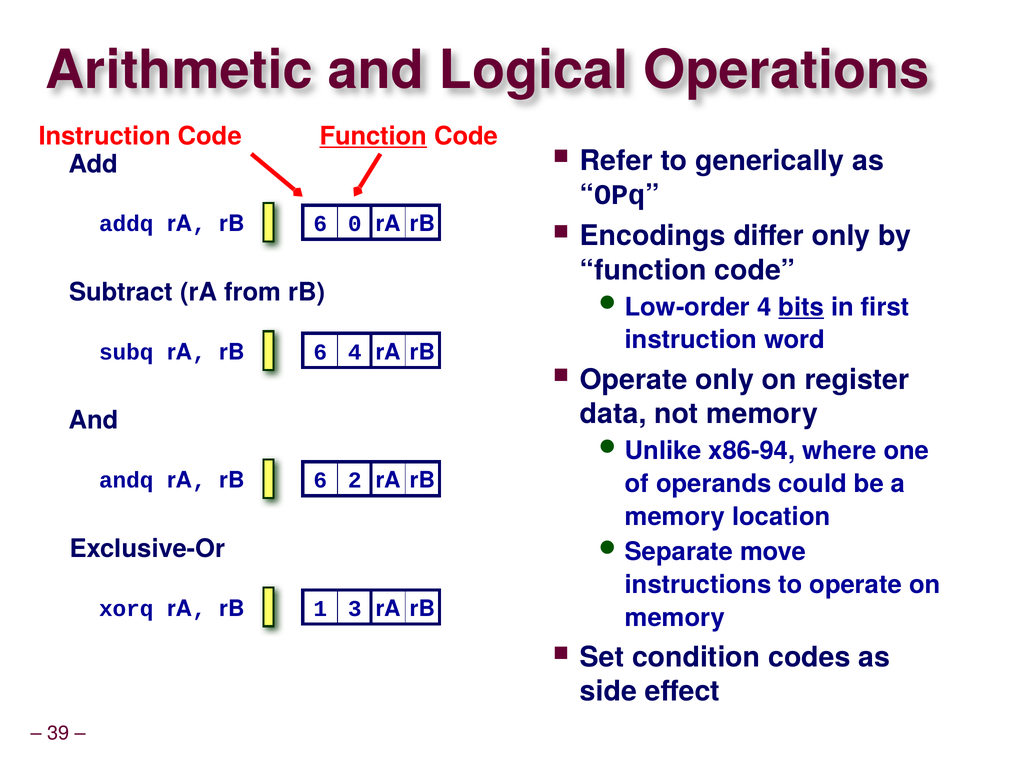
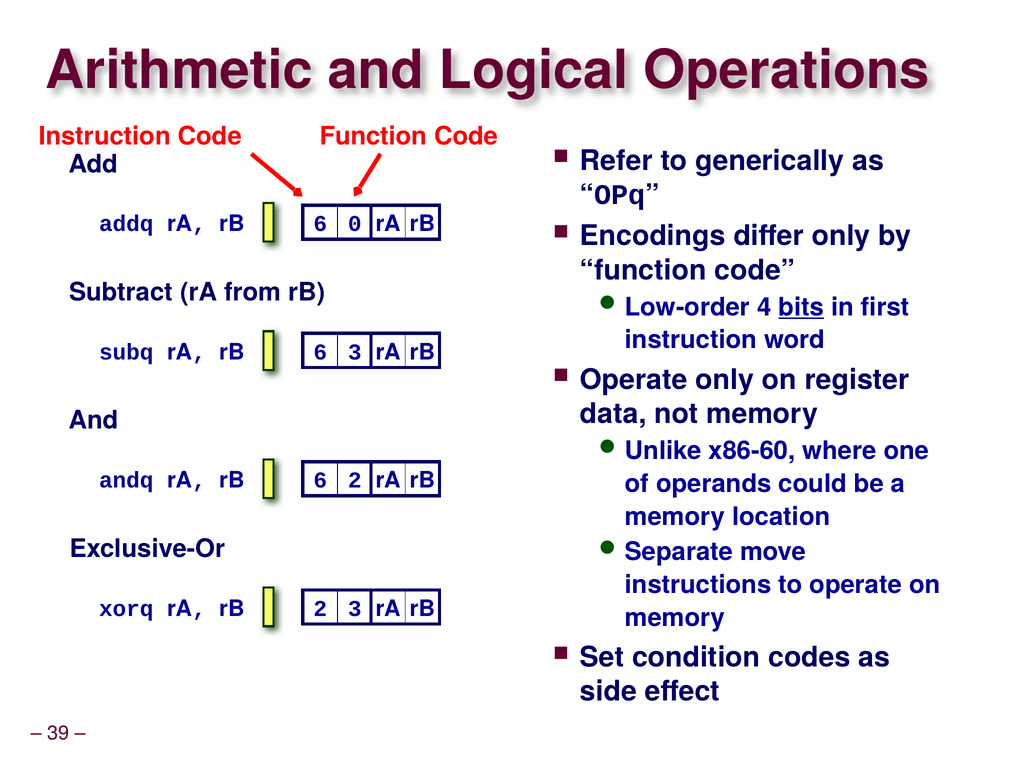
Function at (373, 136) underline: present -> none
6 4: 4 -> 3
x86-94: x86-94 -> x86-60
rB 1: 1 -> 2
